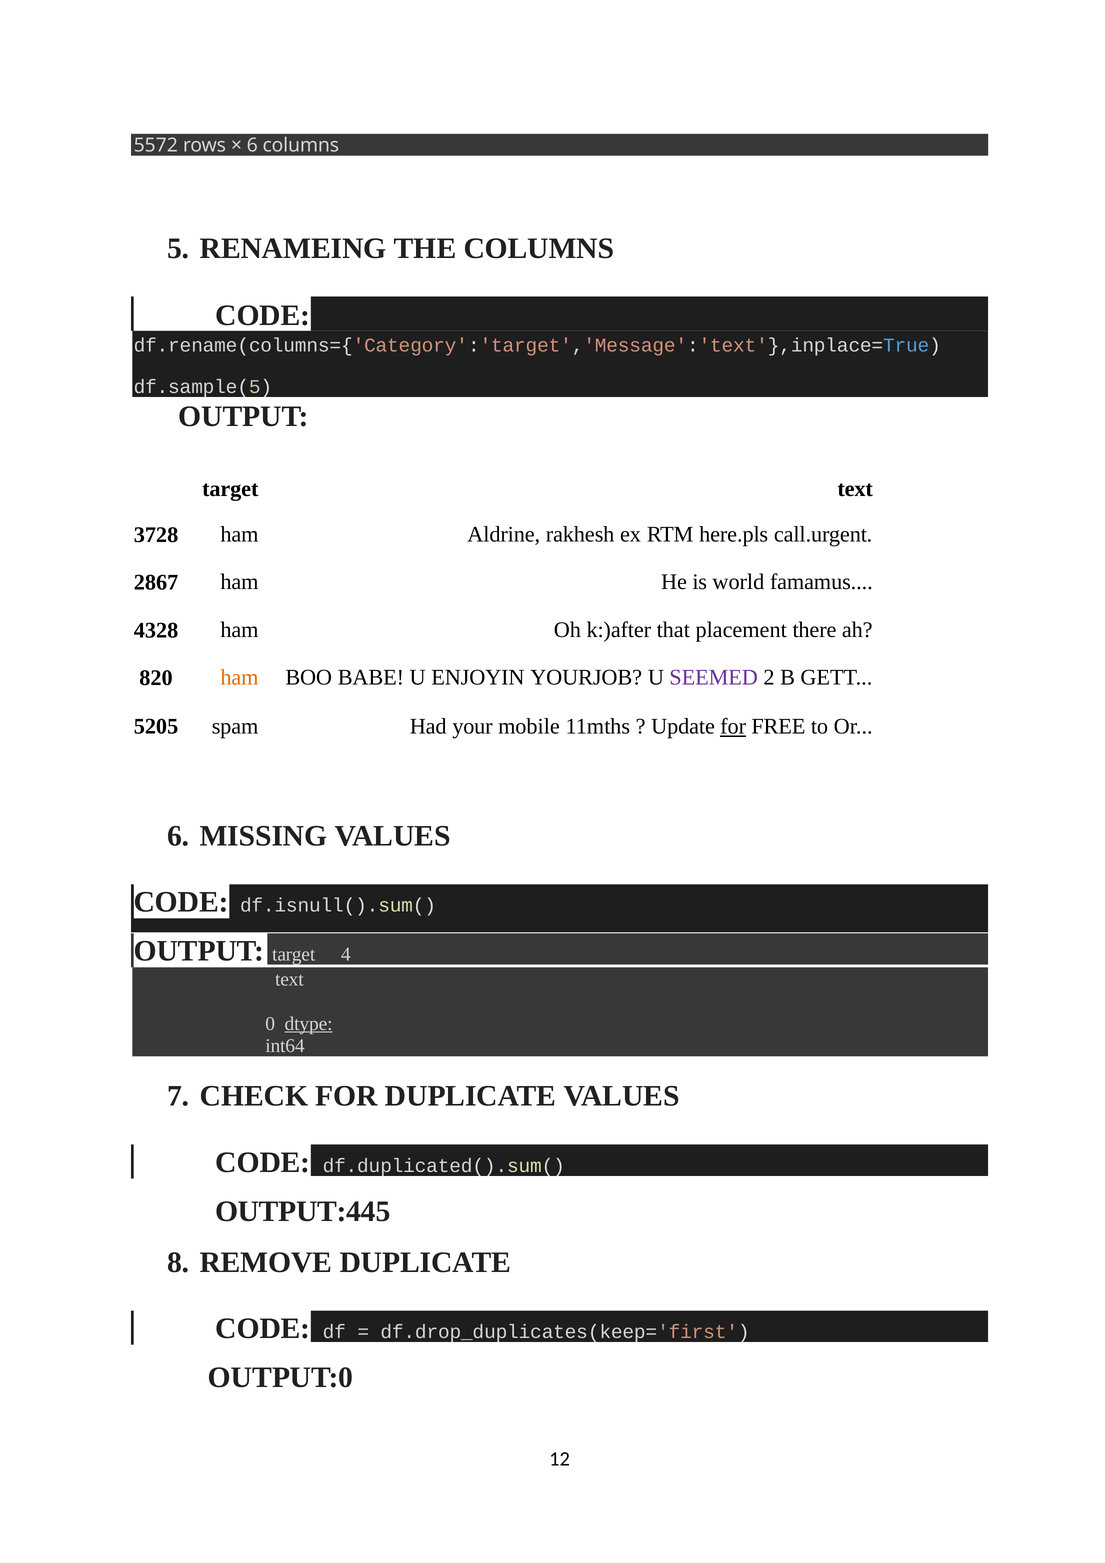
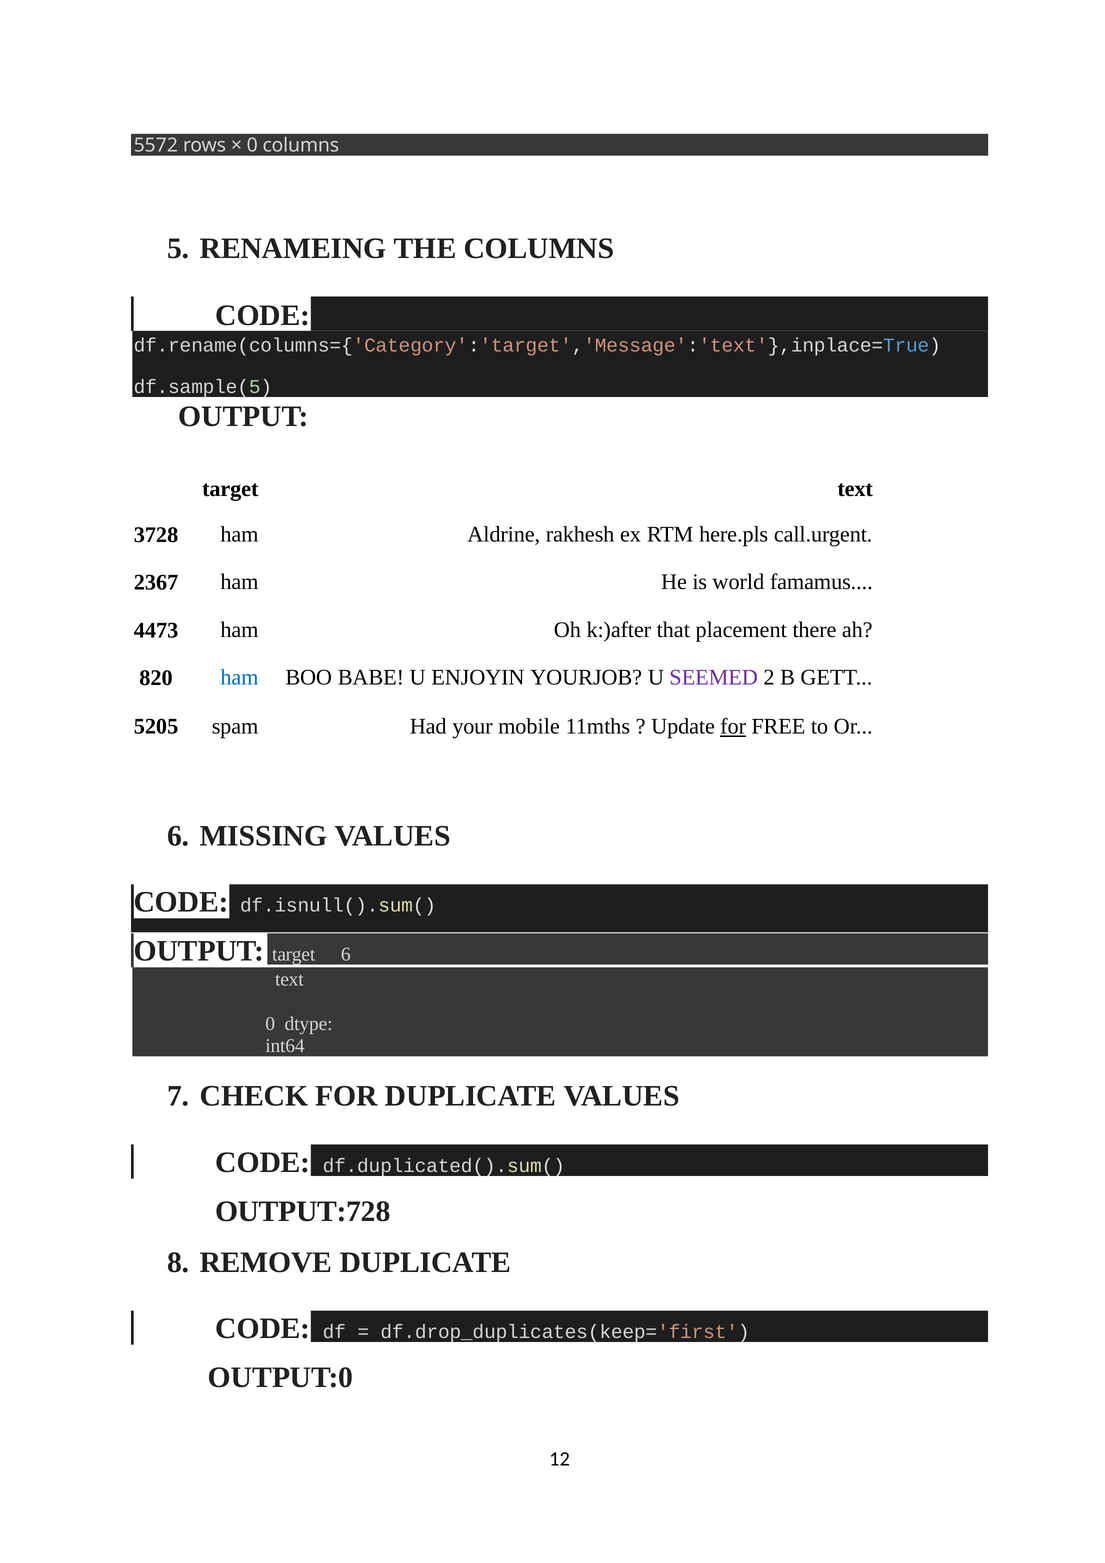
6 at (252, 145): 6 -> 0
2867: 2867 -> 2367
4328: 4328 -> 4473
ham at (239, 678) colour: orange -> blue
target 4: 4 -> 6
dtype underline: present -> none
OUTPUT:445: OUTPUT:445 -> OUTPUT:728
